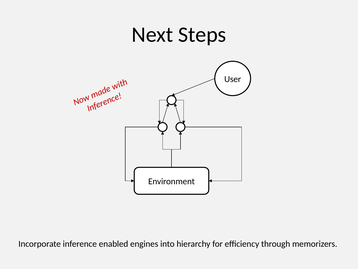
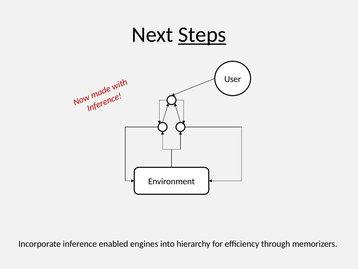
Steps underline: none -> present
